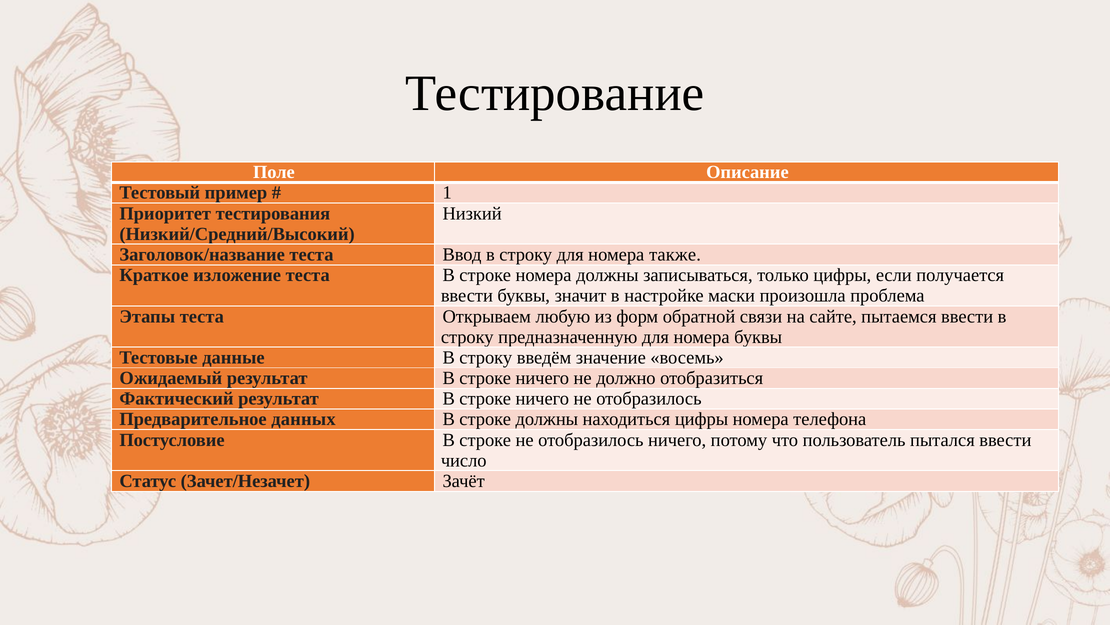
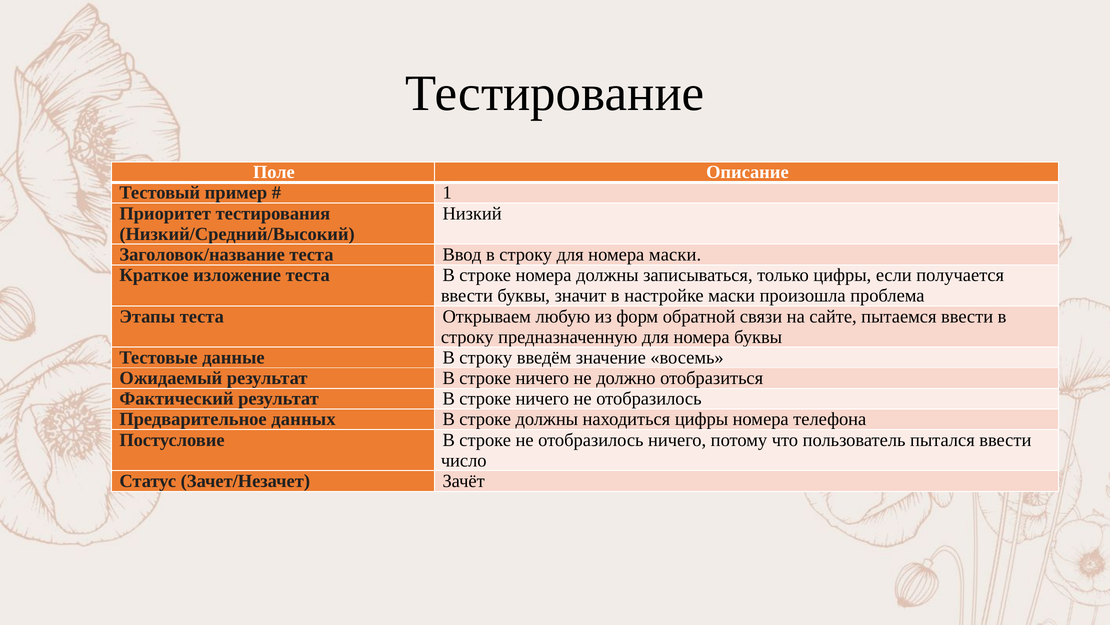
номера также: также -> маски
